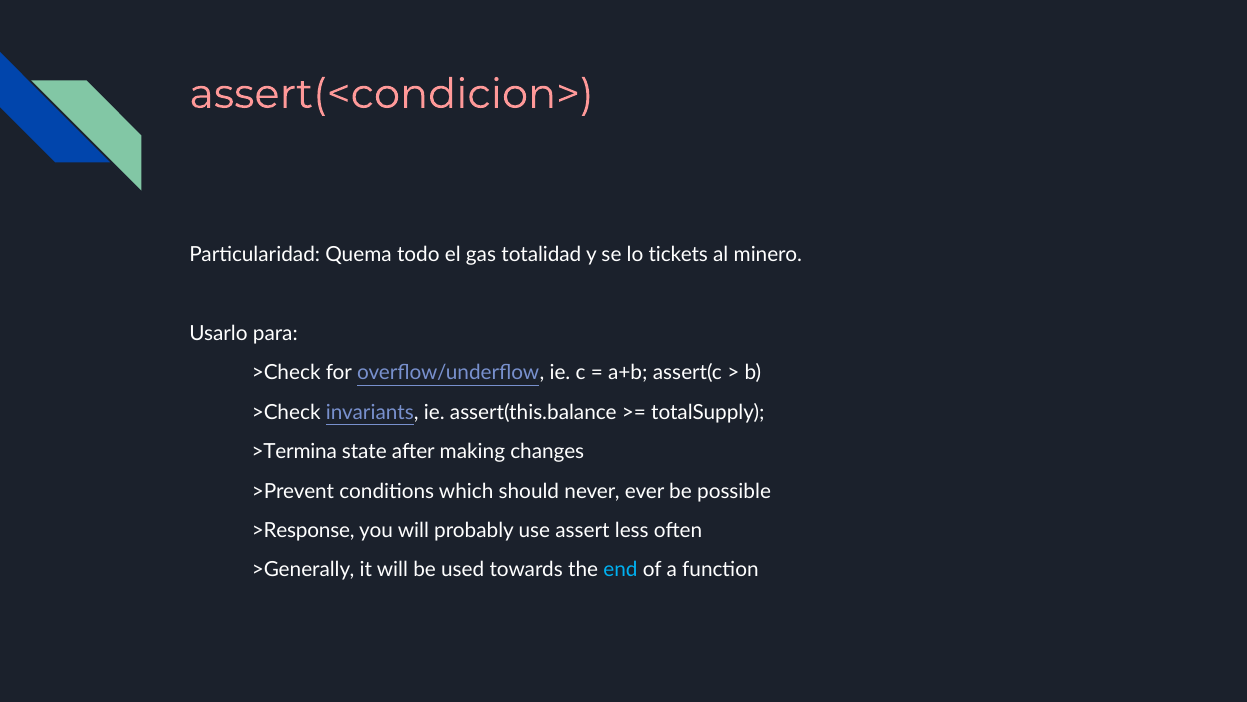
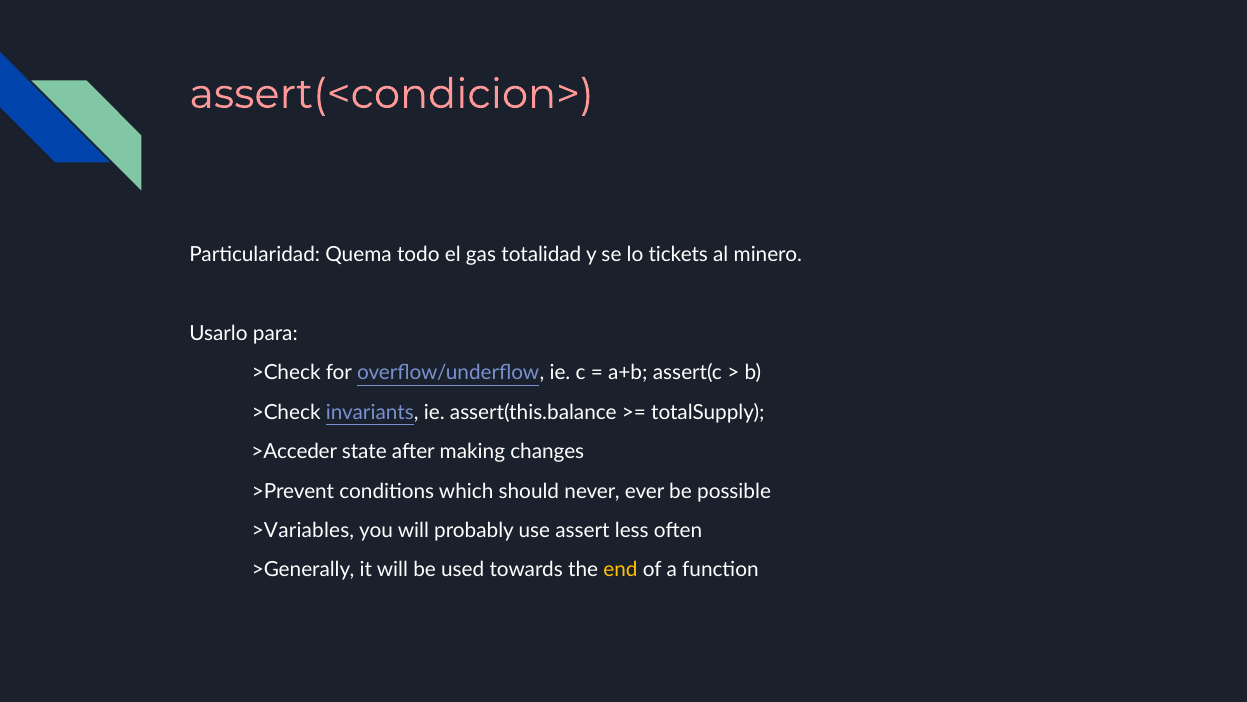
>Termina: >Termina -> >Acceder
>Response: >Response -> >Variables
end colour: light blue -> yellow
